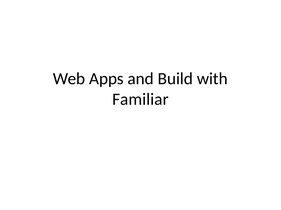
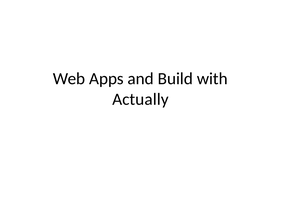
Familiar: Familiar -> Actually
